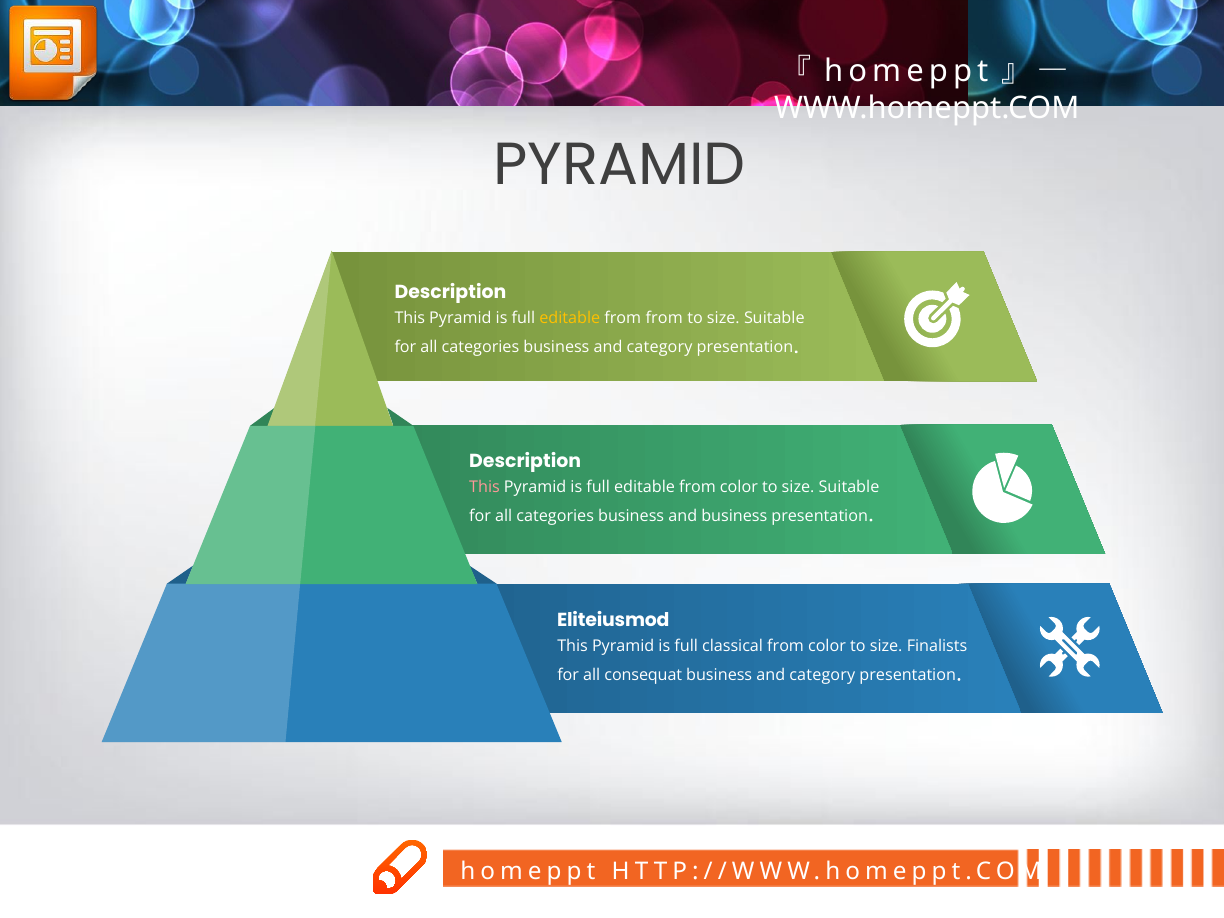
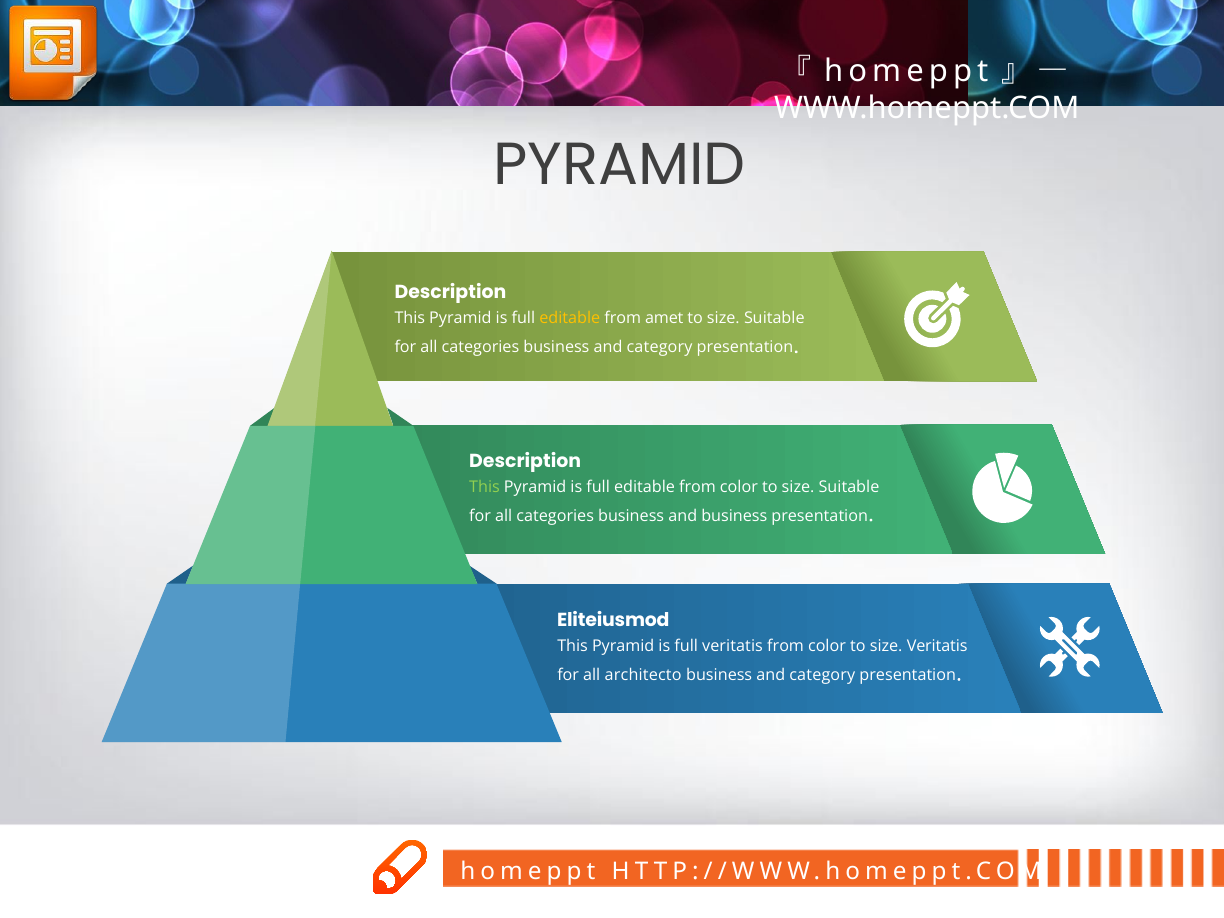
from from: from -> amet
This at (484, 487) colour: pink -> light green
full classical: classical -> veritatis
size Finalists: Finalists -> Veritatis
consequat: consequat -> architecto
